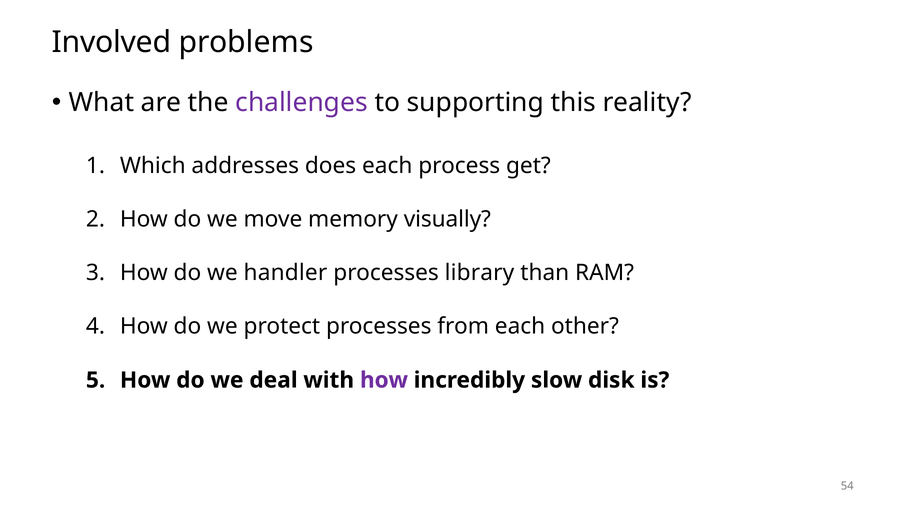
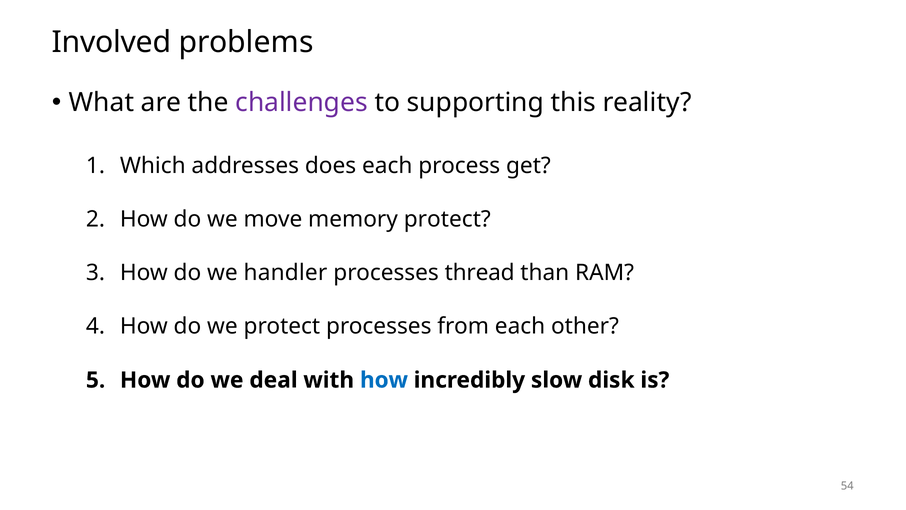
memory visually: visually -> protect
library: library -> thread
how at (384, 380) colour: purple -> blue
